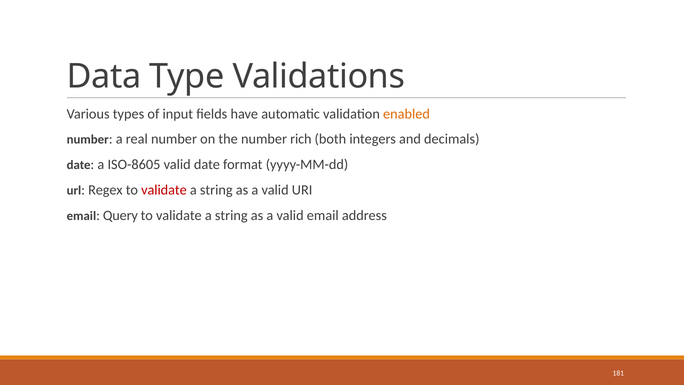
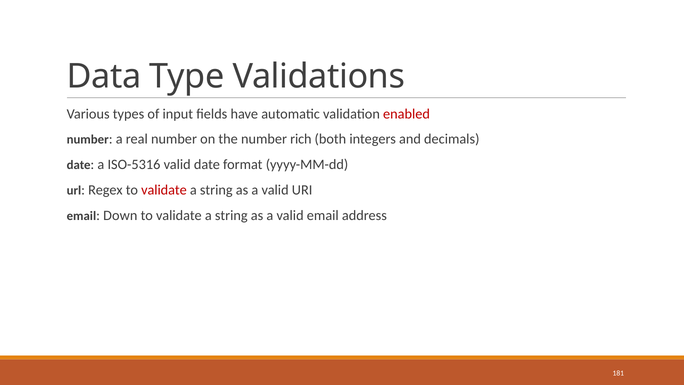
enabled colour: orange -> red
ISO-8605: ISO-8605 -> ISO-5316
Query: Query -> Down
